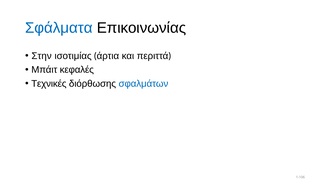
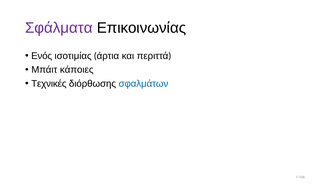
Σφάλματα colour: blue -> purple
Στην: Στην -> Ενός
κεφαλές: κεφαλές -> κάποιες
